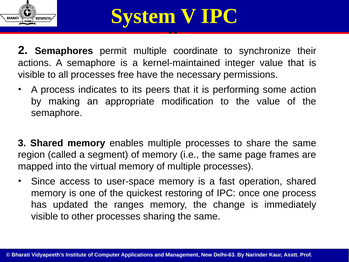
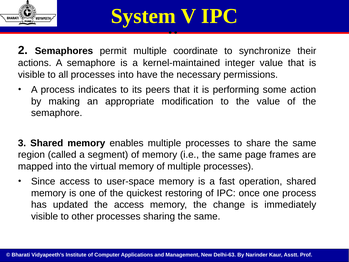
processes free: free -> into
the ranges: ranges -> access
